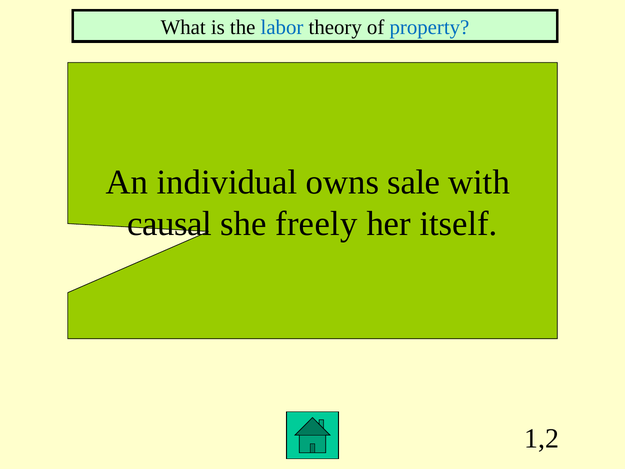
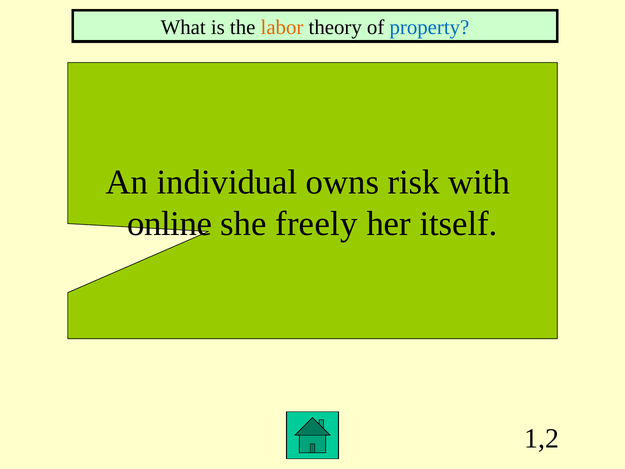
labor colour: blue -> orange
sale: sale -> risk
causal: causal -> online
